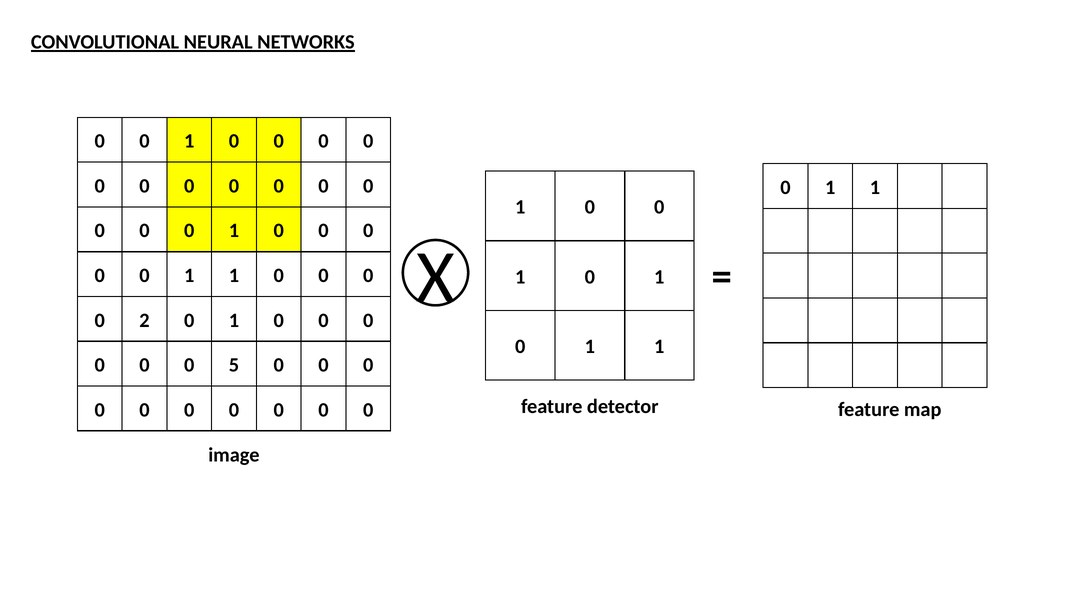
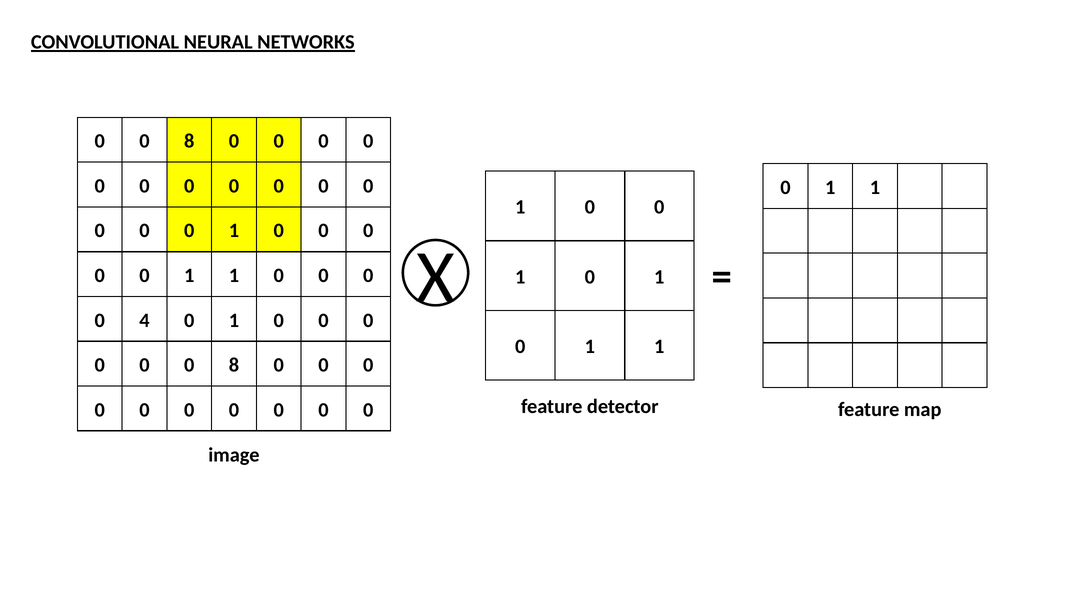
1 at (189, 141): 1 -> 8
2: 2 -> 4
0 0 0 5: 5 -> 8
